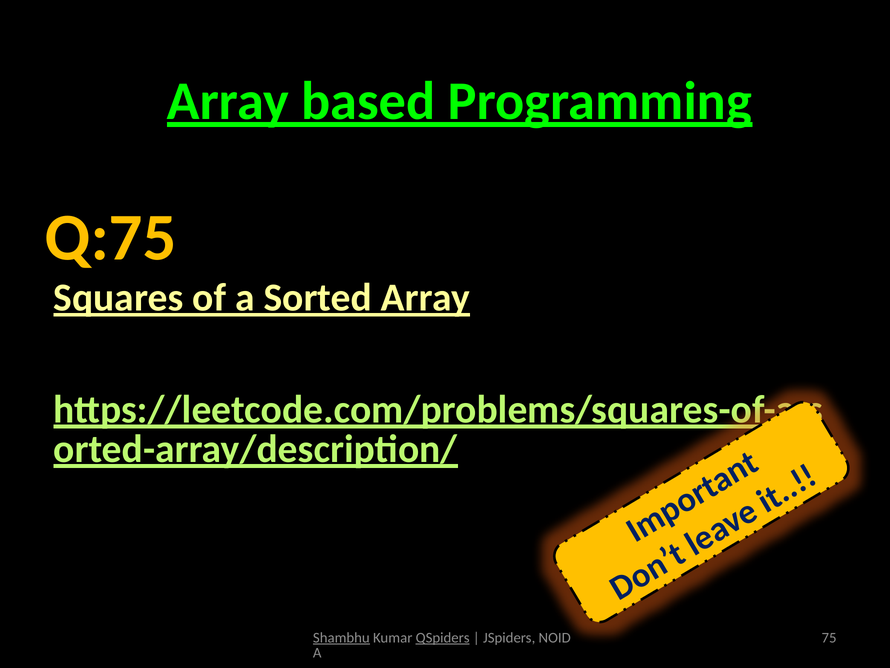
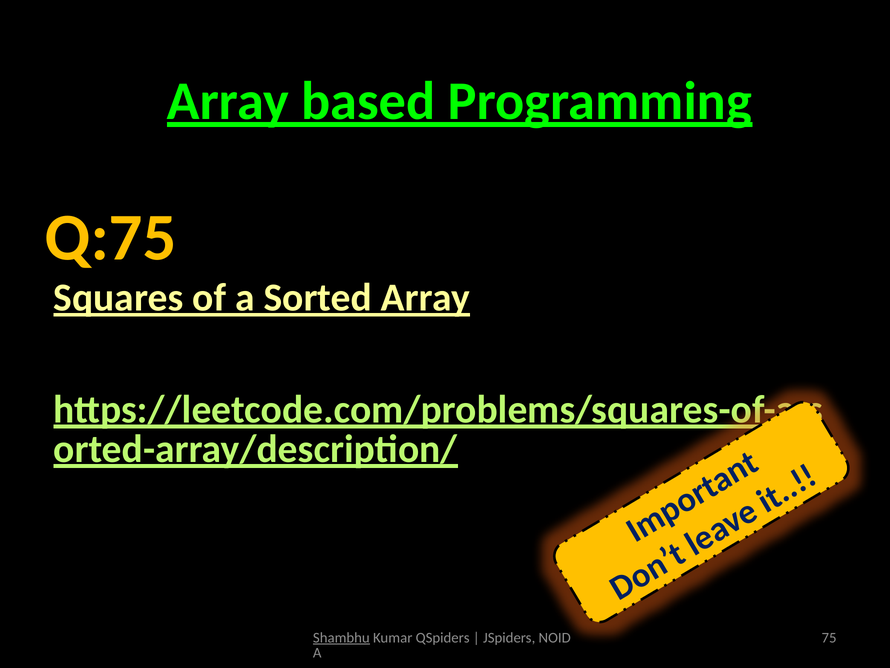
QSpiders underline: present -> none
